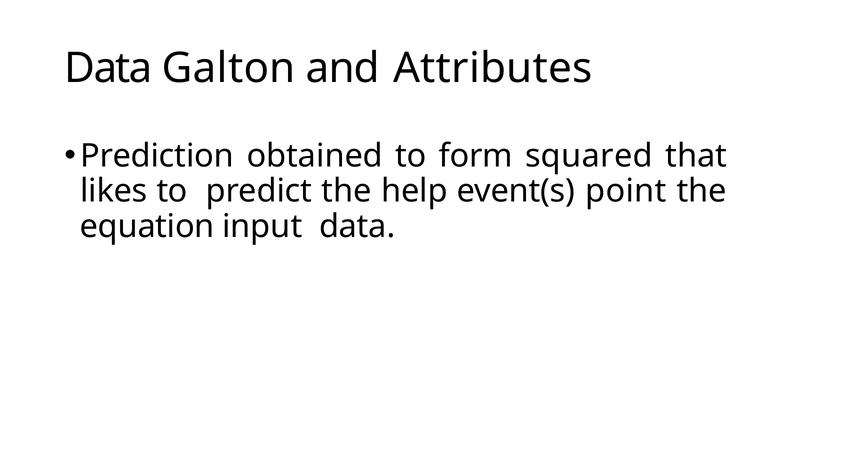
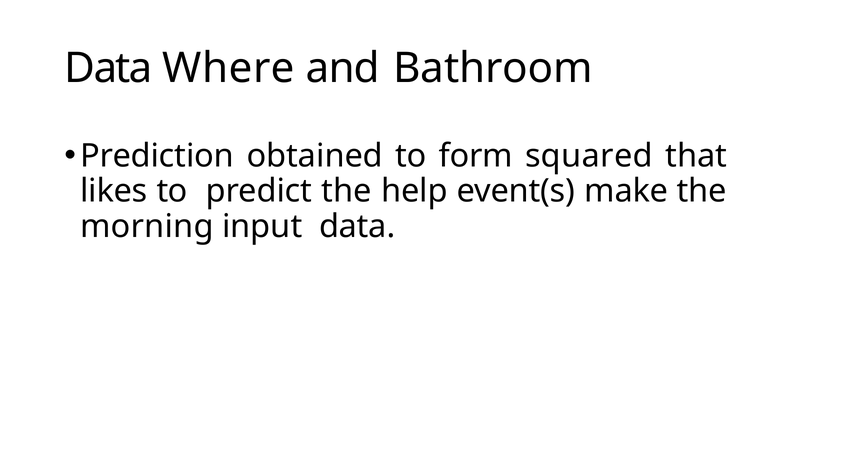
Galton: Galton -> Where
Attributes: Attributes -> Bathroom
point: point -> make
equation: equation -> morning
